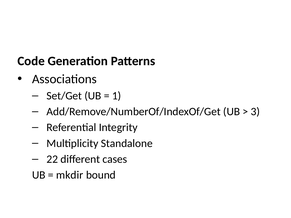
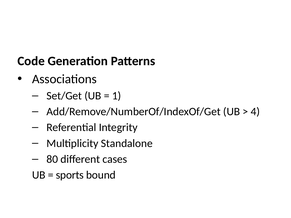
3: 3 -> 4
22: 22 -> 80
mkdir: mkdir -> sports
